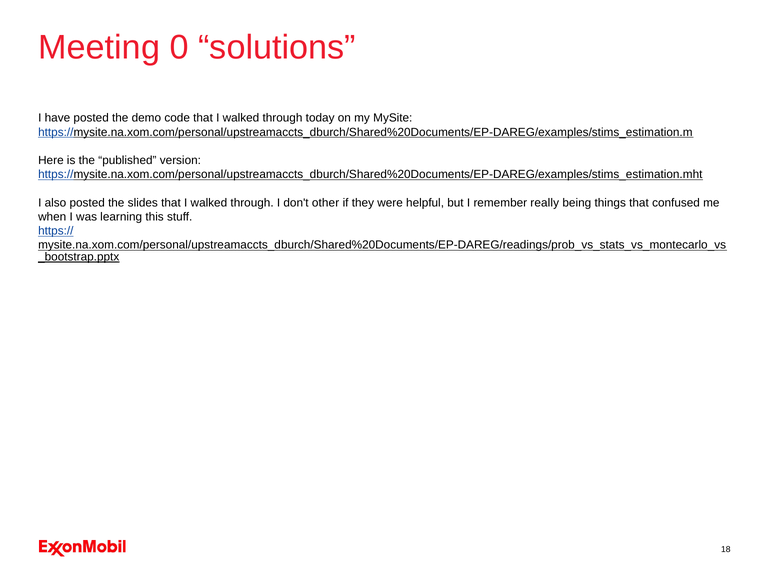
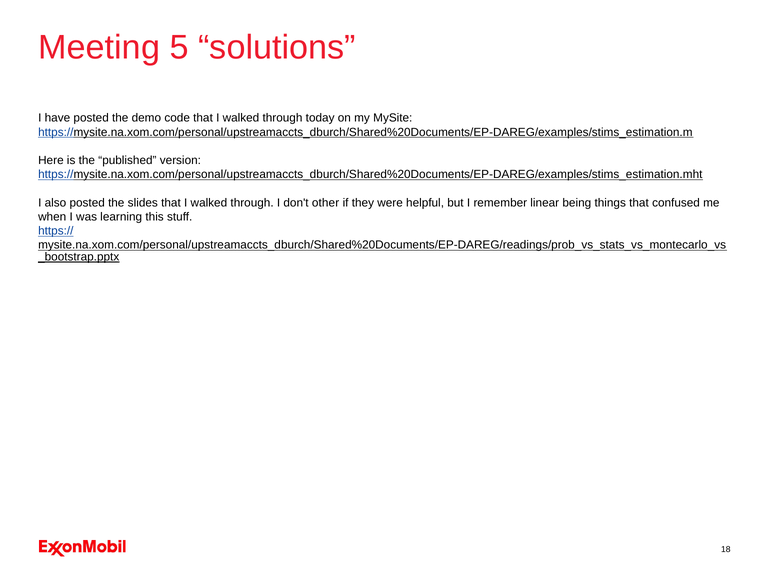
0: 0 -> 5
really: really -> linear
